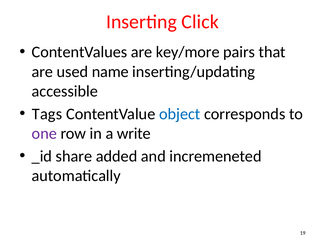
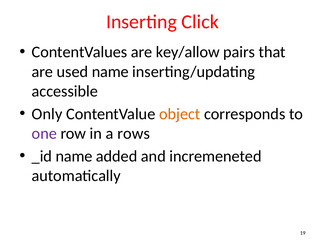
key/more: key/more -> key/allow
Tags: Tags -> Only
object colour: blue -> orange
write: write -> rows
_id share: share -> name
